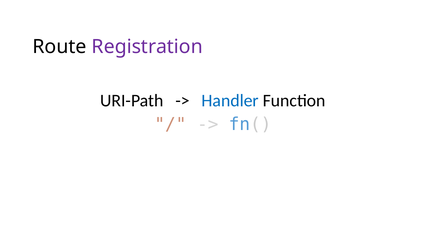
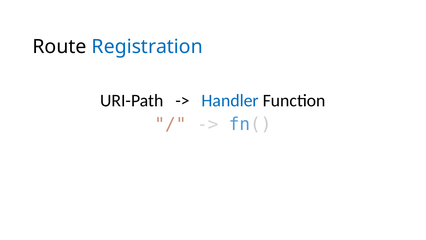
Registration colour: purple -> blue
